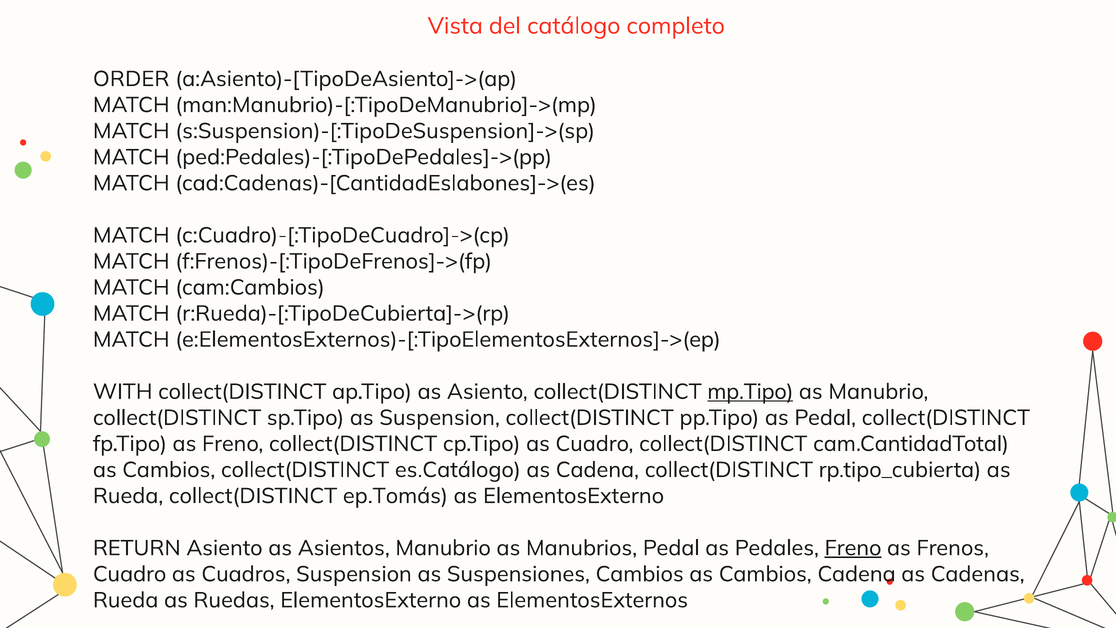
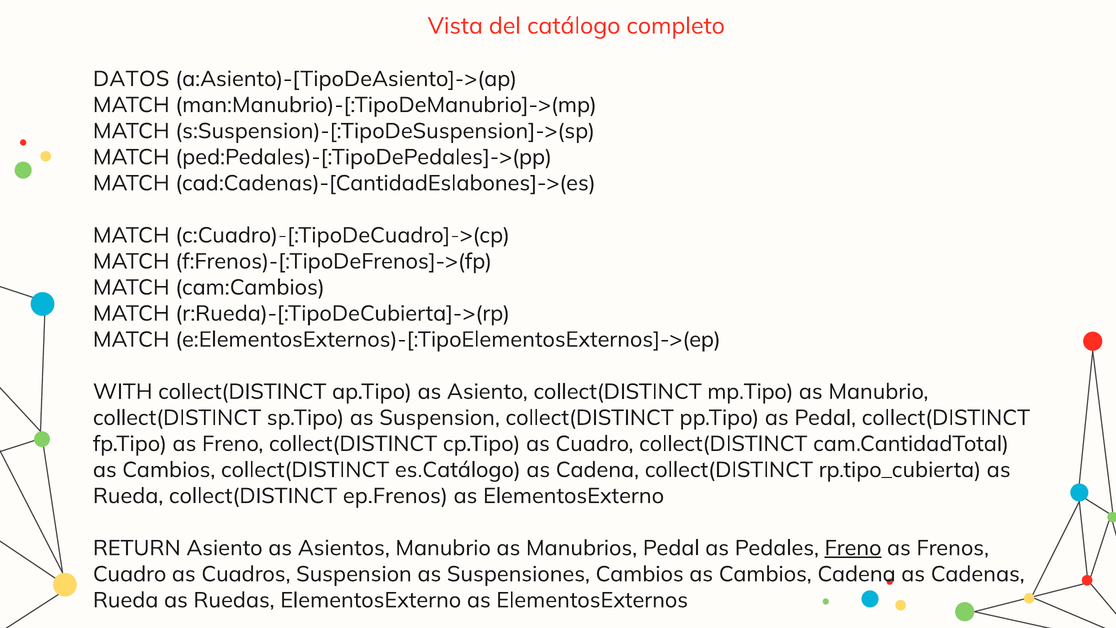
ORDER: ORDER -> DATOS
mp.Tipo underline: present -> none
ep.Tomás: ep.Tomás -> ep.Frenos
